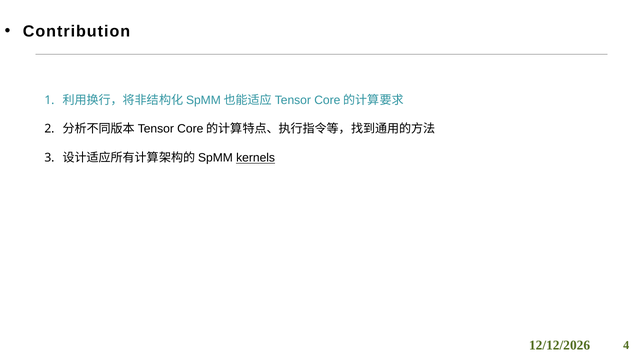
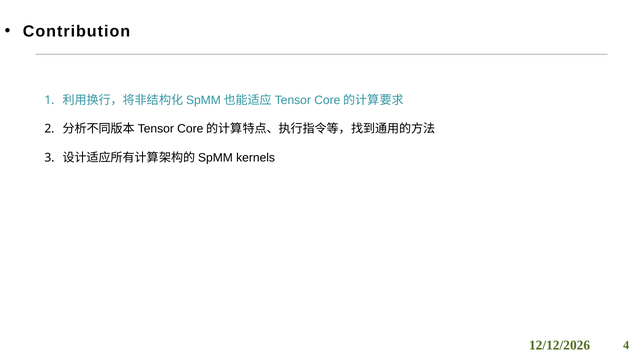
kernels underline: present -> none
